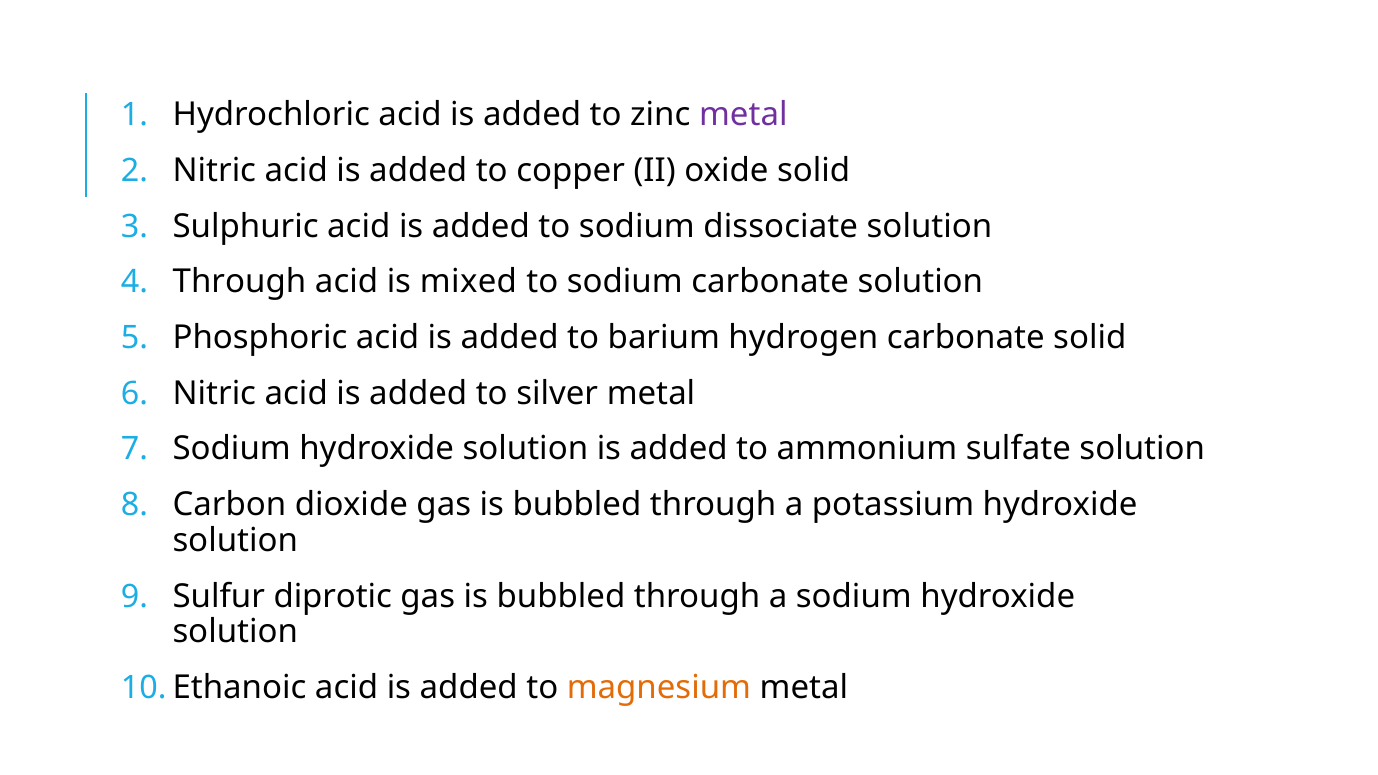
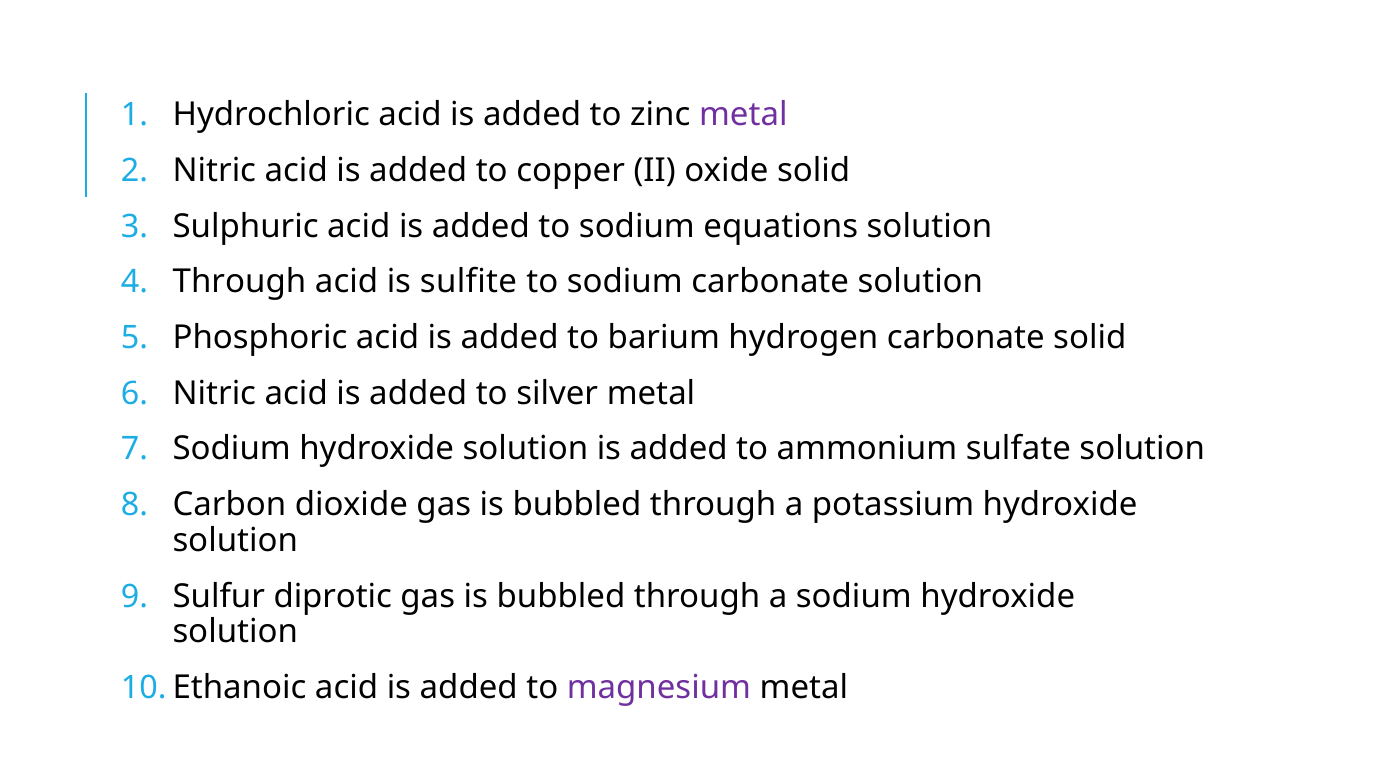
dissociate: dissociate -> equations
mixed: mixed -> sulfite
magnesium colour: orange -> purple
